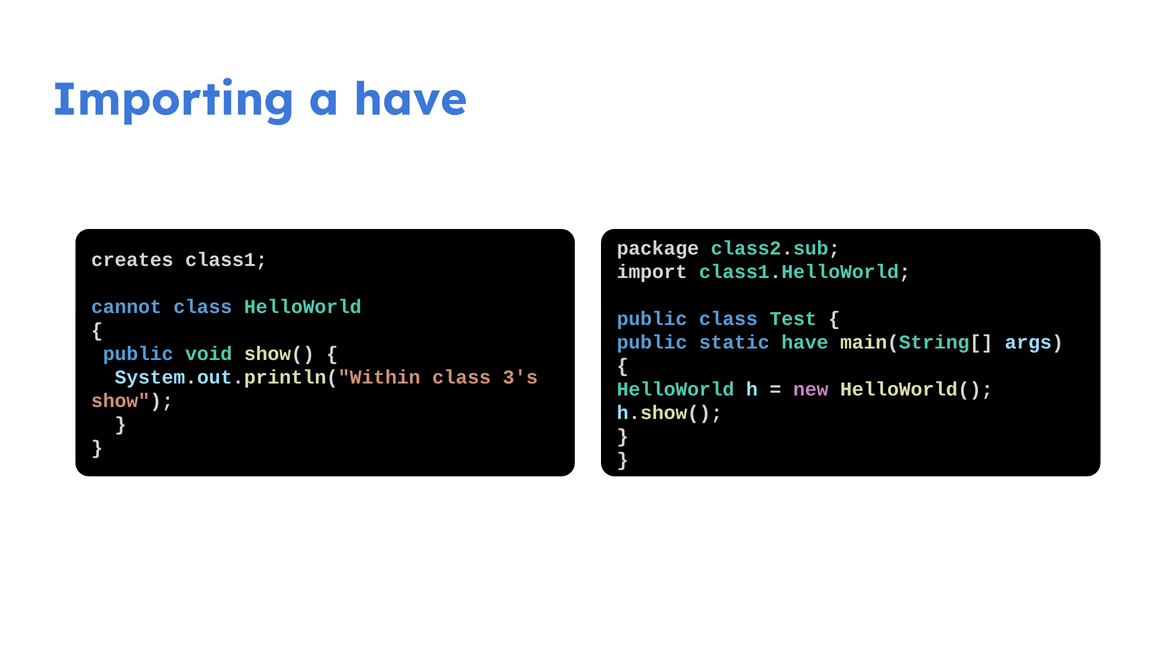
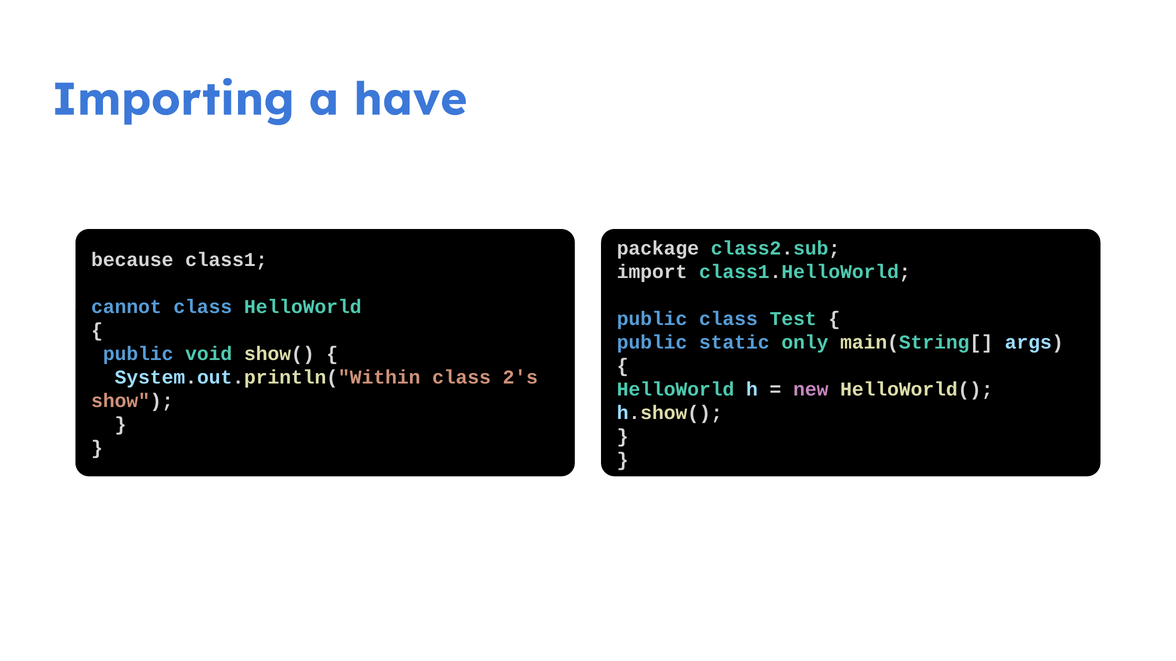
creates: creates -> because
static have: have -> only
3's: 3's -> 2's
